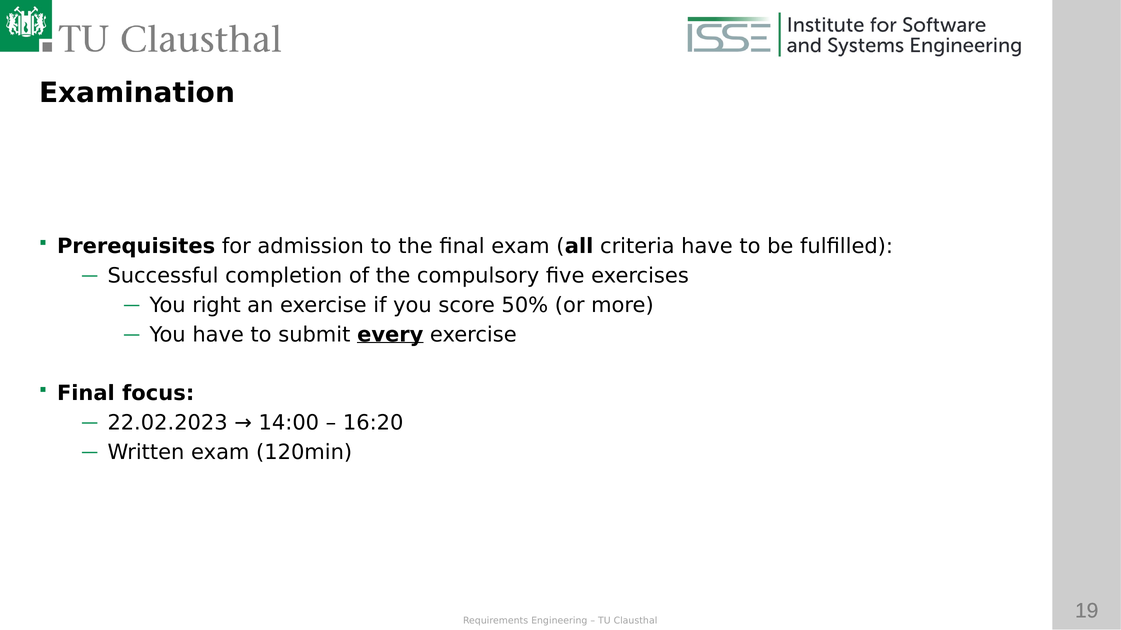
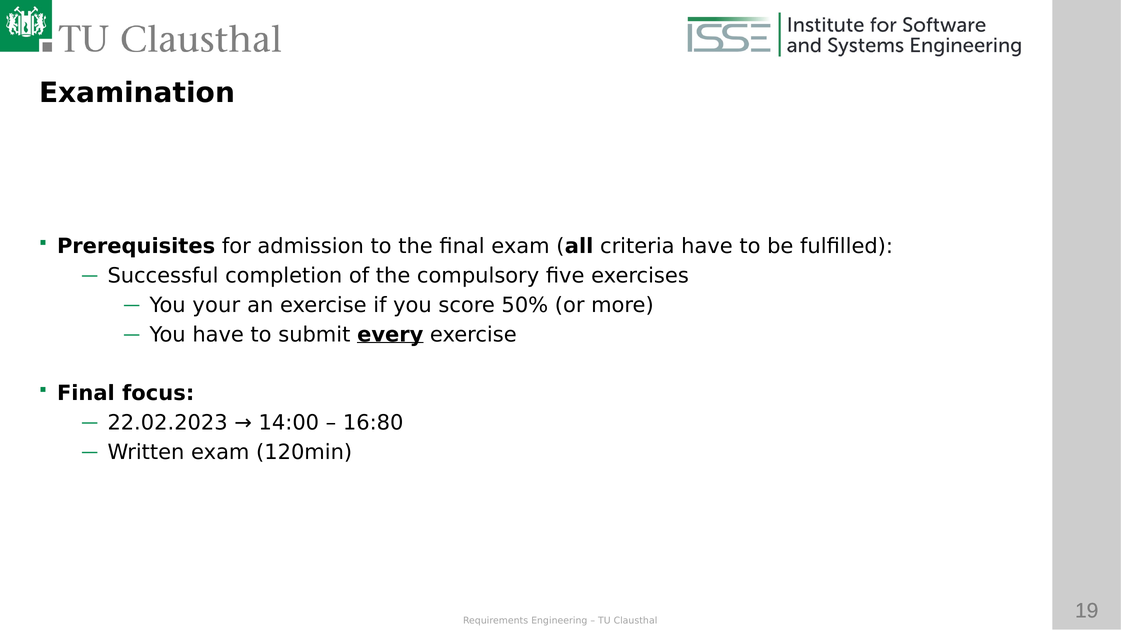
right: right -> your
16:20: 16:20 -> 16:80
